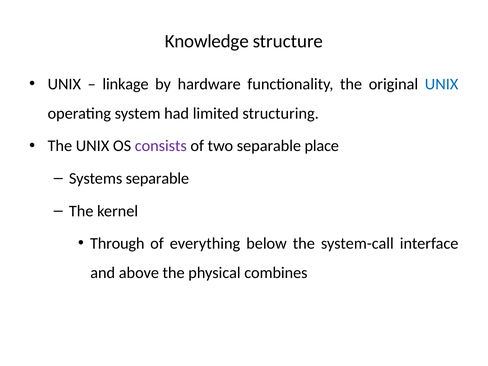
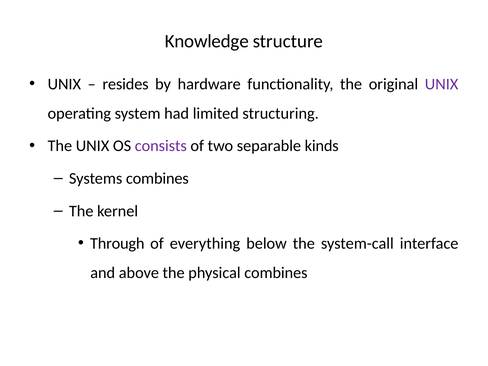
linkage: linkage -> resides
UNIX at (442, 84) colour: blue -> purple
place: place -> kinds
Systems separable: separable -> combines
